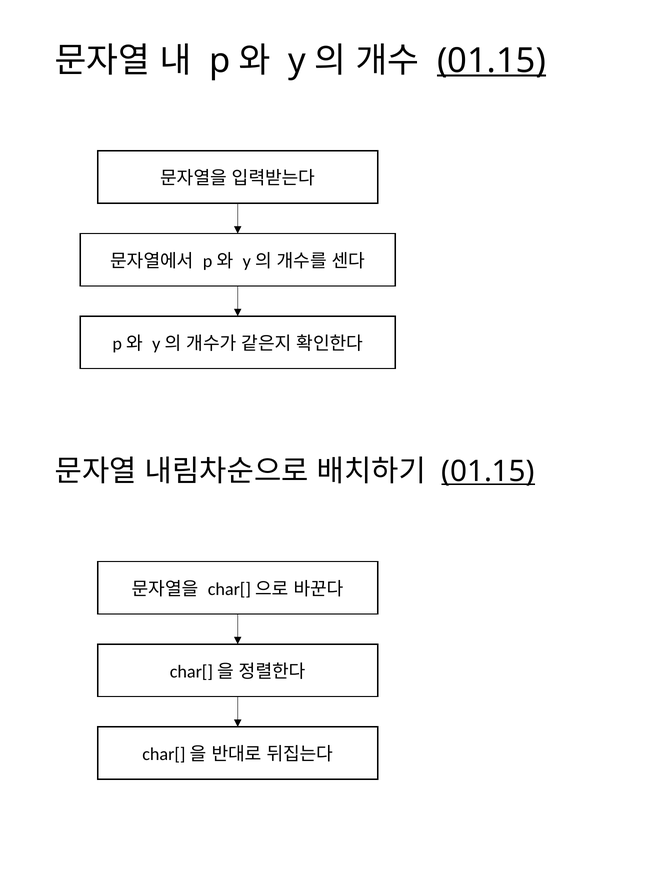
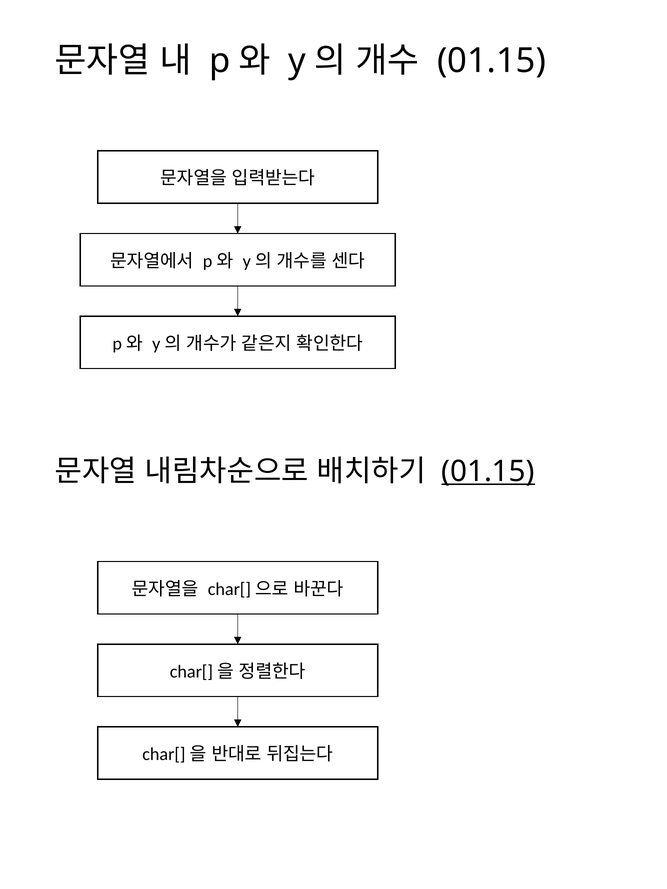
01.15 at (492, 61) underline: present -> none
